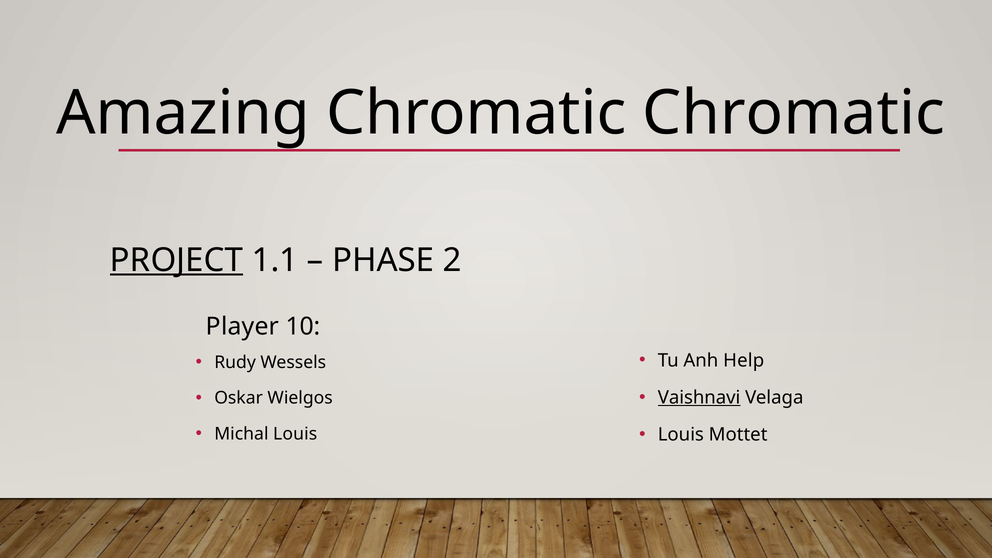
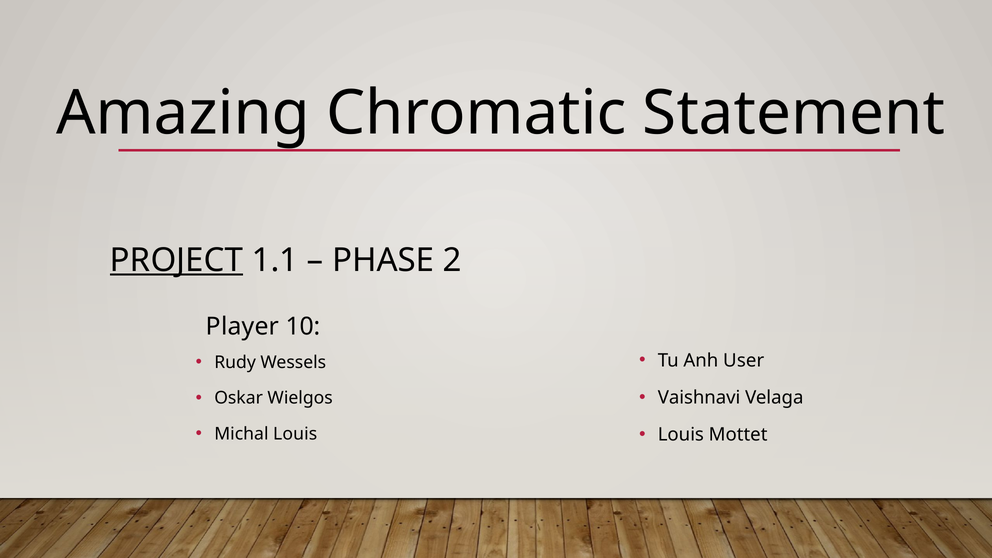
Chromatic Chromatic: Chromatic -> Statement
Help: Help -> User
Vaishnavi underline: present -> none
